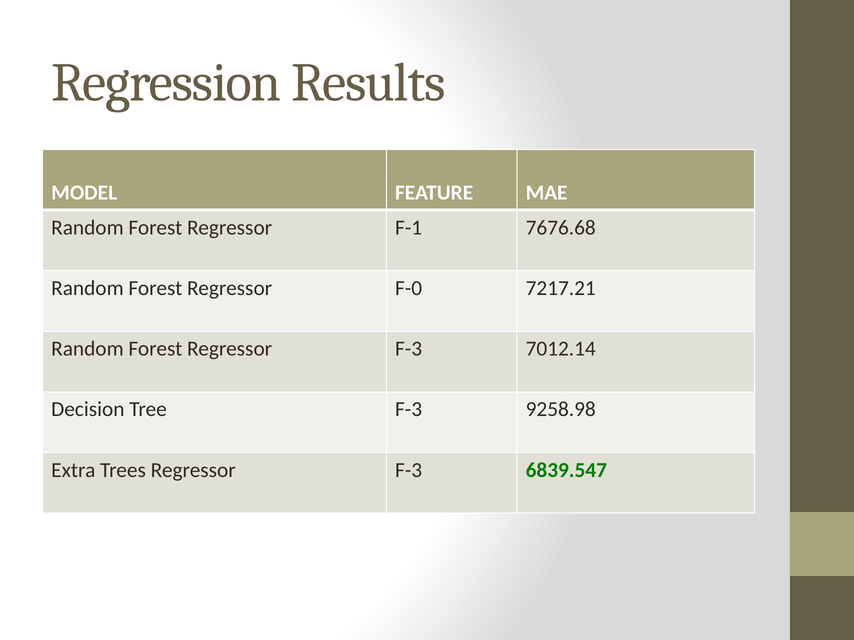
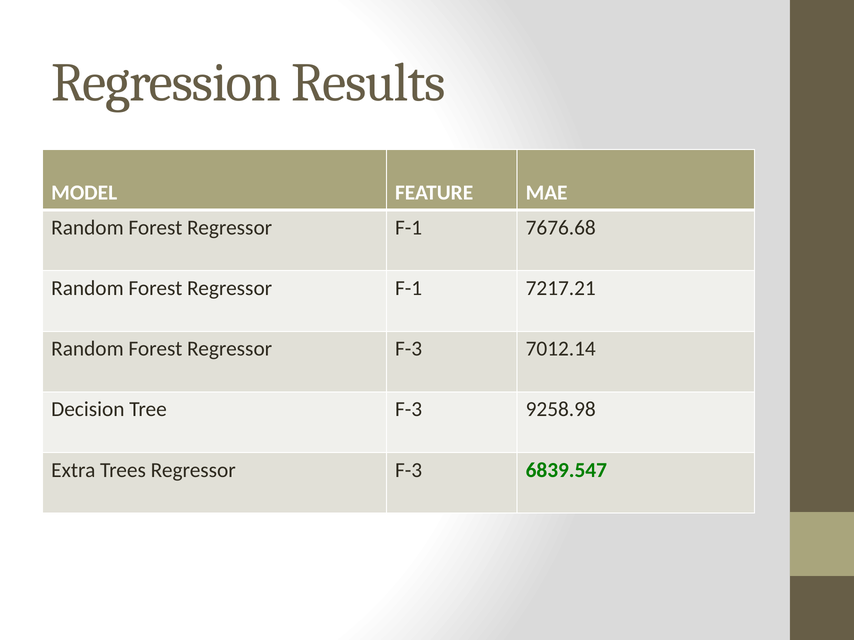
F-0 at (409, 288): F-0 -> F-1
